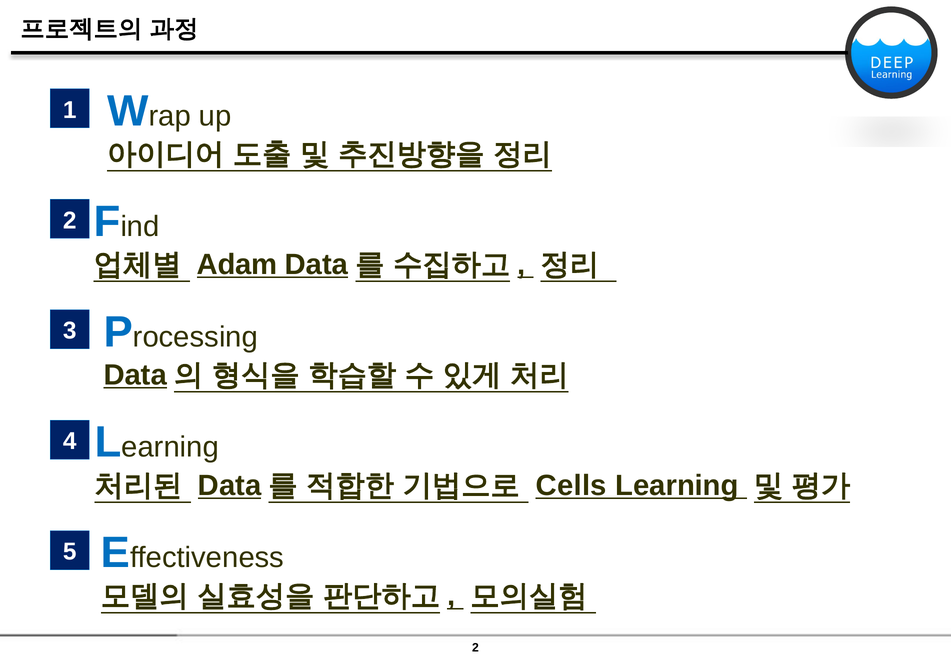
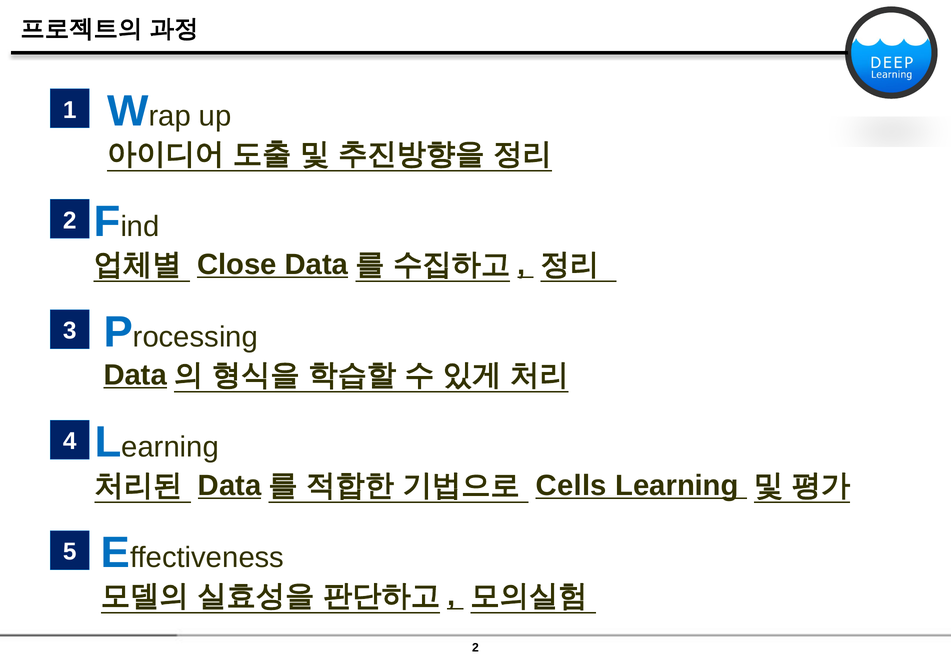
Adam: Adam -> Close
